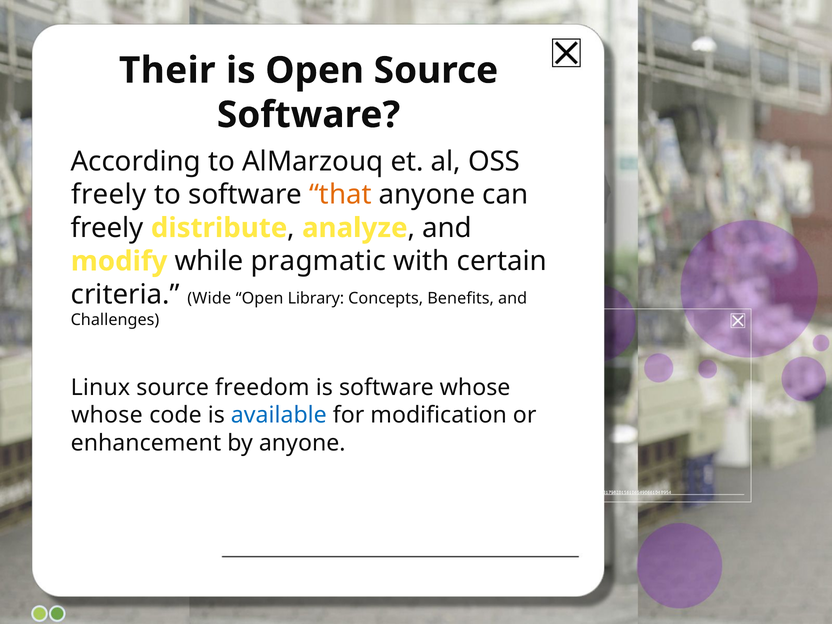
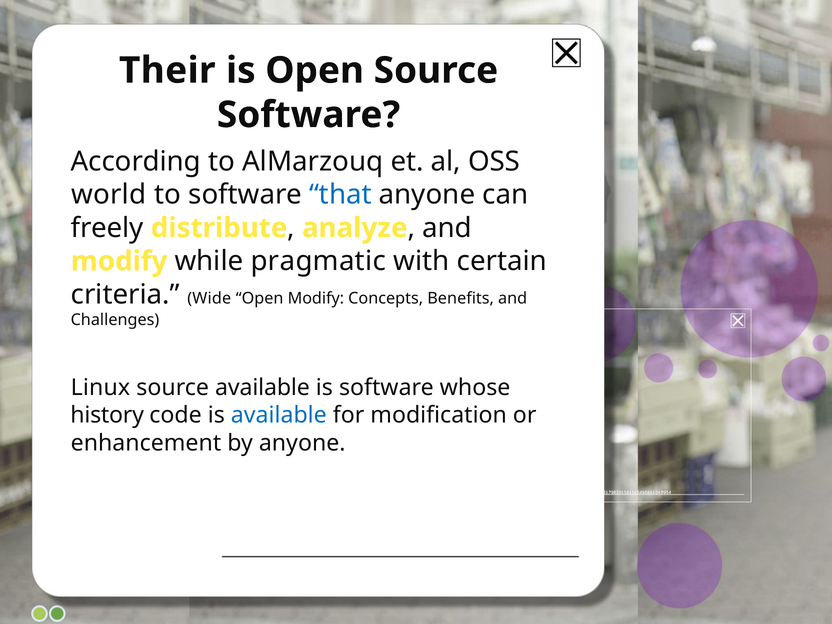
freely at (109, 195): freely -> world
that colour: orange -> blue
Open Library: Library -> Modify
source freedom: freedom -> available
whose at (107, 415): whose -> history
